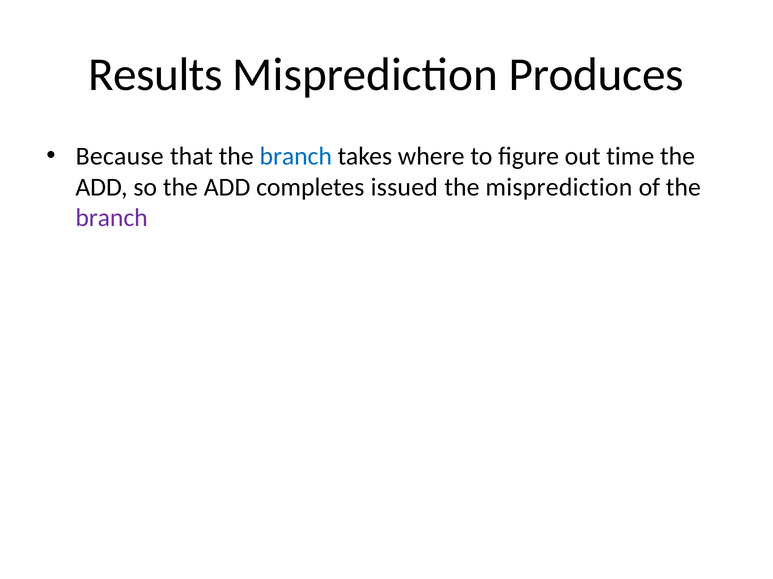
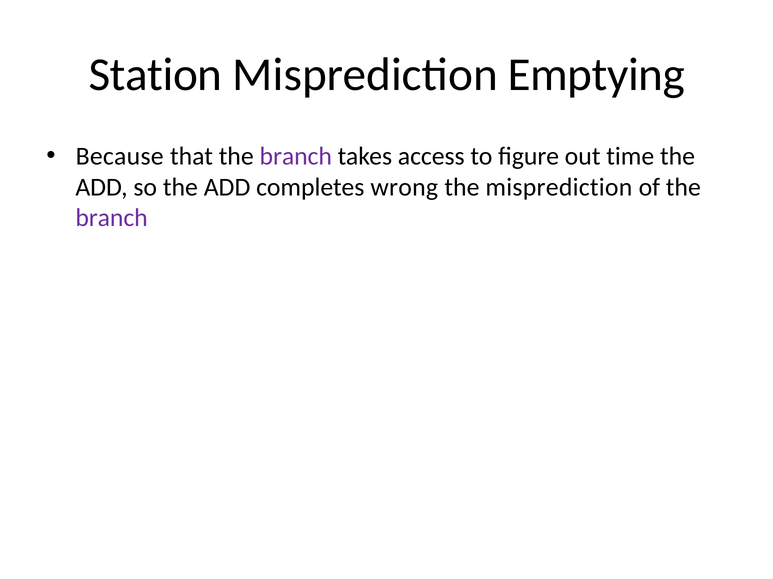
Results: Results -> Station
Produces: Produces -> Emptying
branch at (296, 156) colour: blue -> purple
where: where -> access
issued: issued -> wrong
